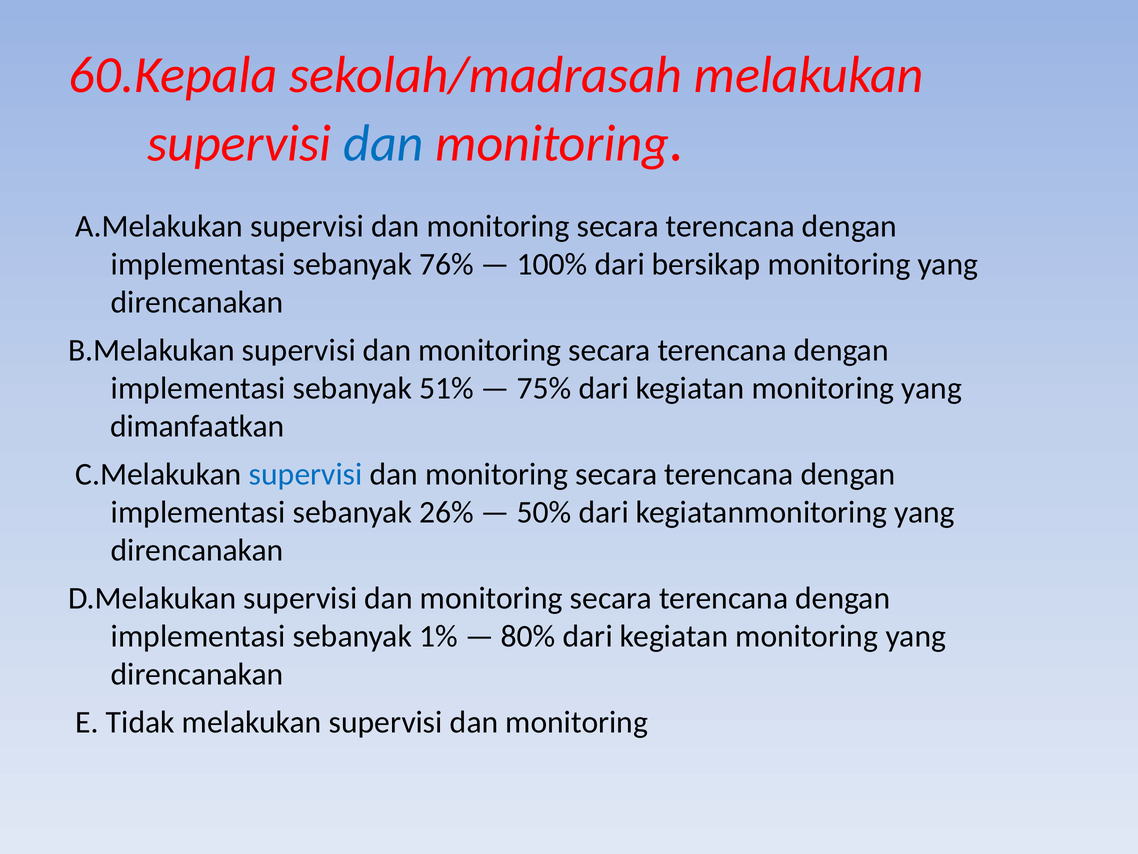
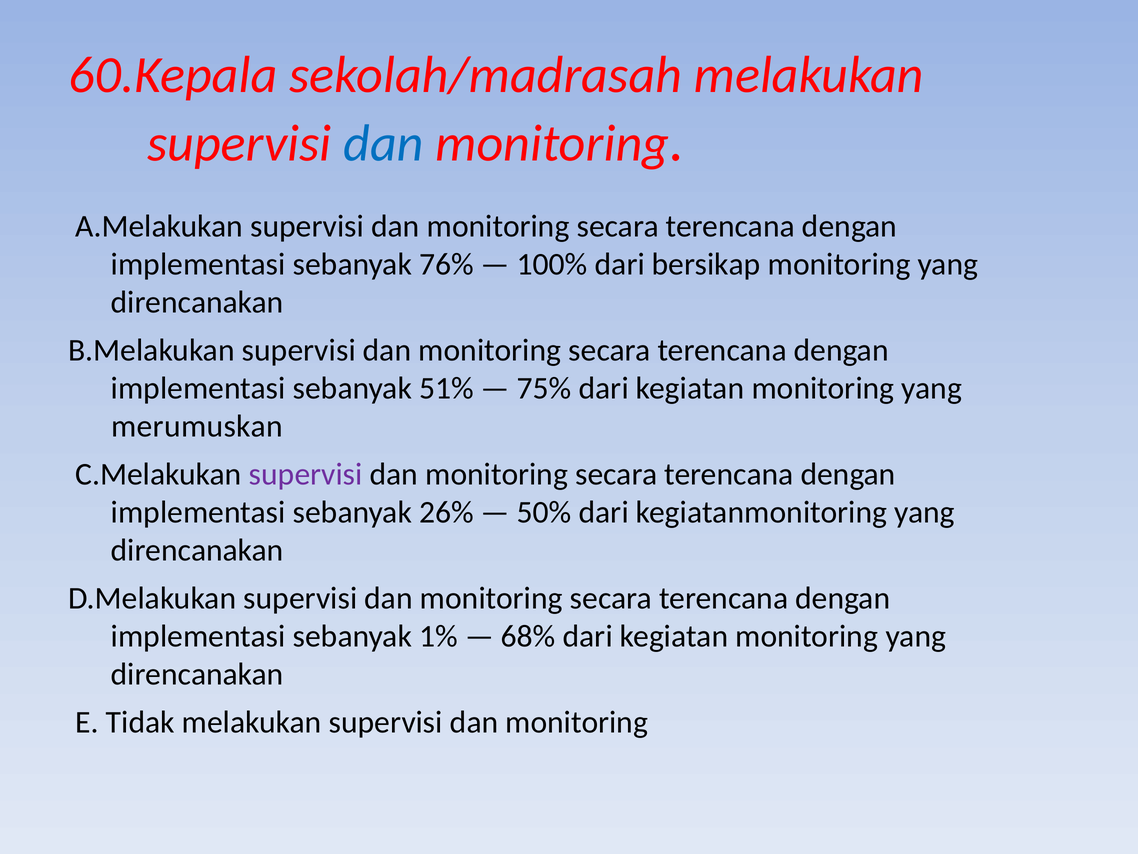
dimanfaatkan: dimanfaatkan -> merumuskan
supervisi at (306, 474) colour: blue -> purple
80%: 80% -> 68%
